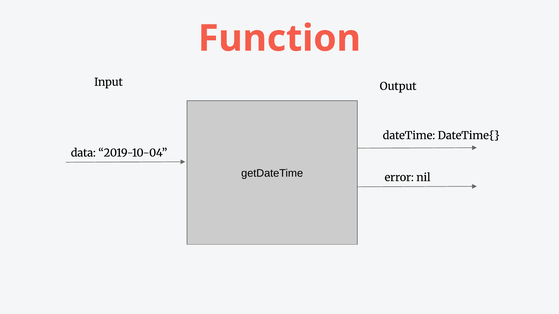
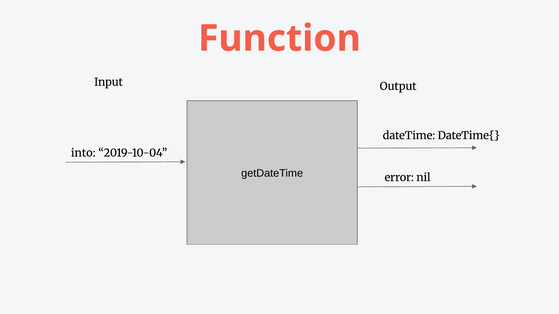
data: data -> into
